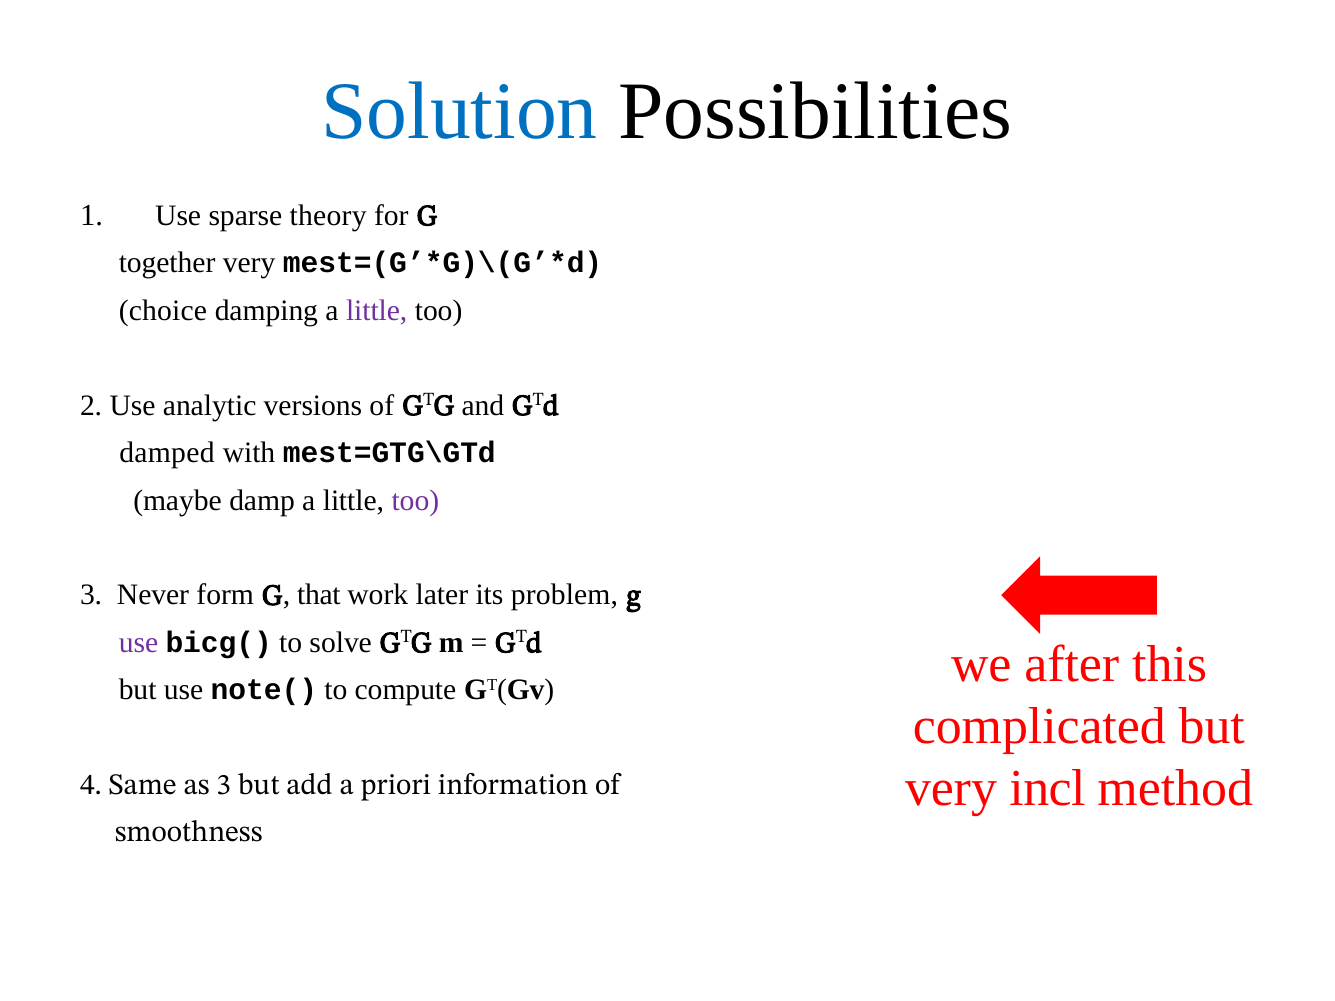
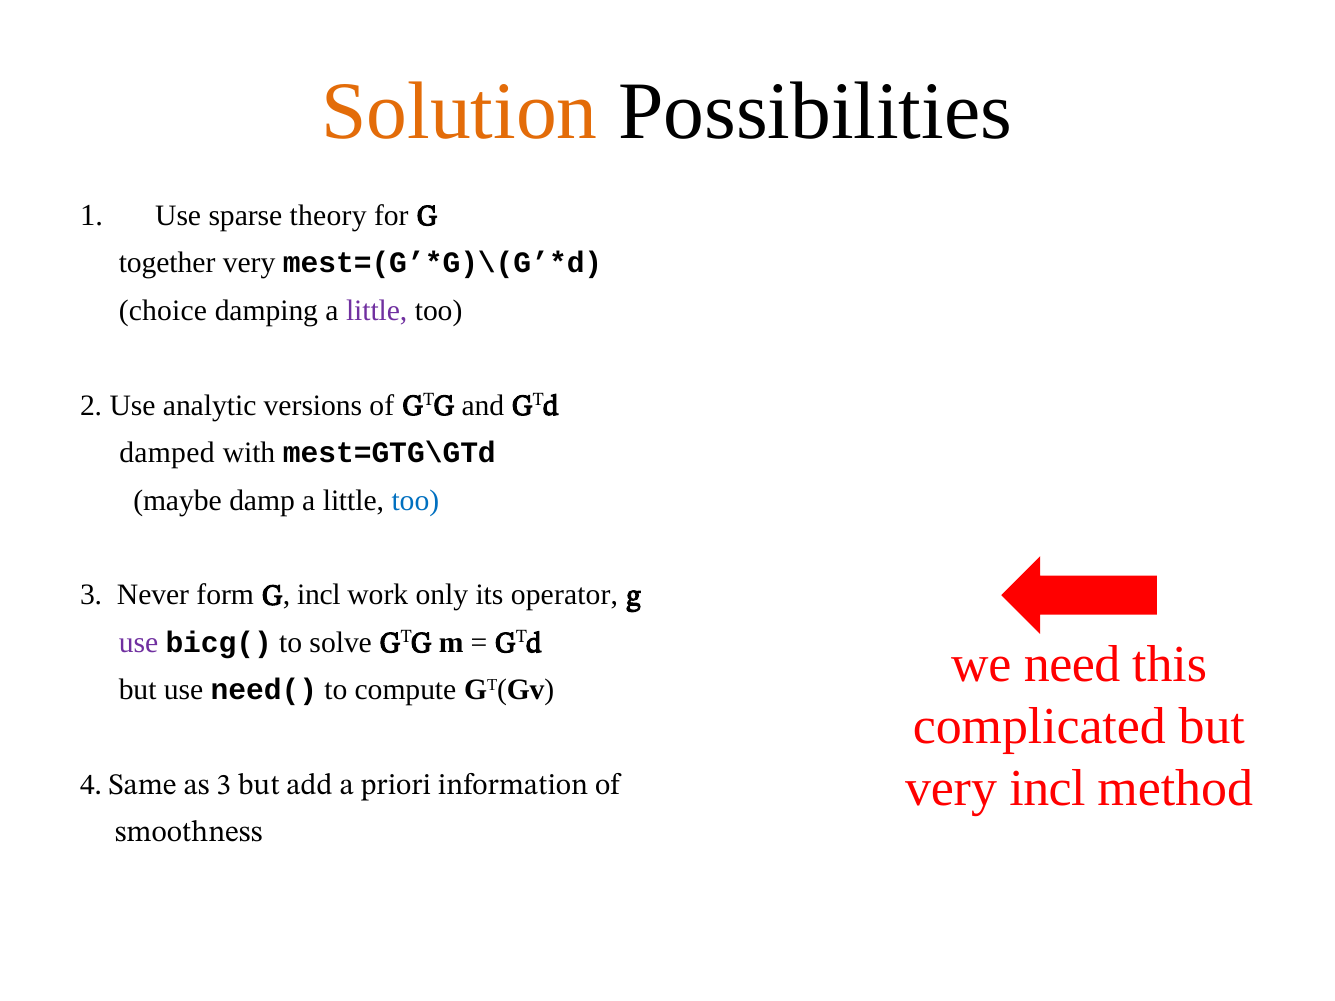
Solution colour: blue -> orange
too at (415, 500) colour: purple -> blue
that at (319, 595): that -> incl
later: later -> only
problem: problem -> operator
after: after -> need
note(: note( -> need(
